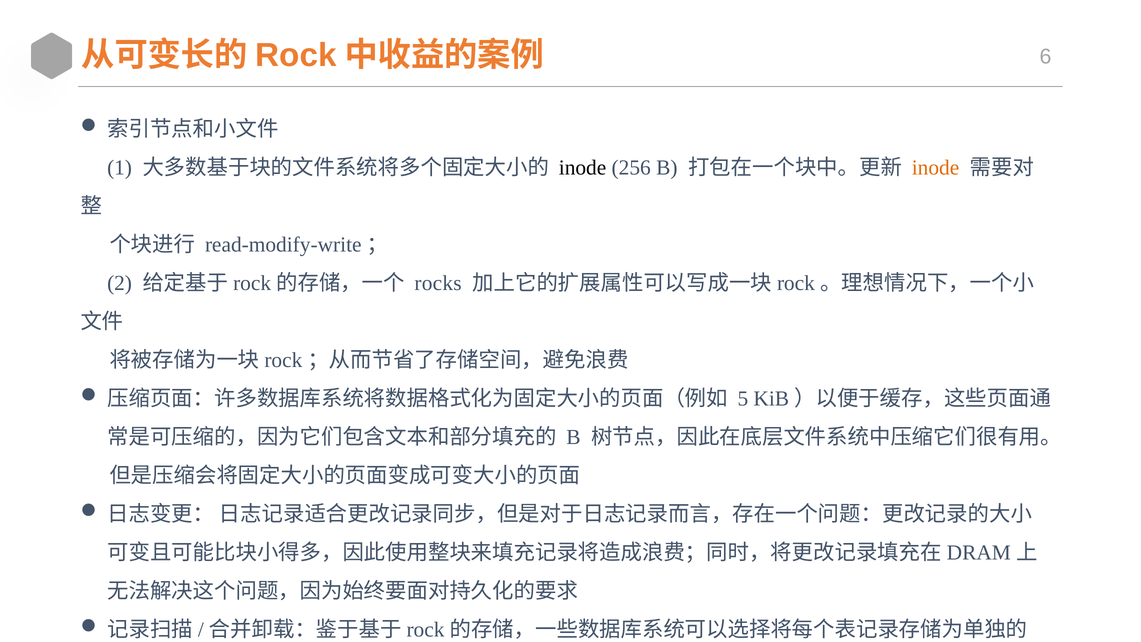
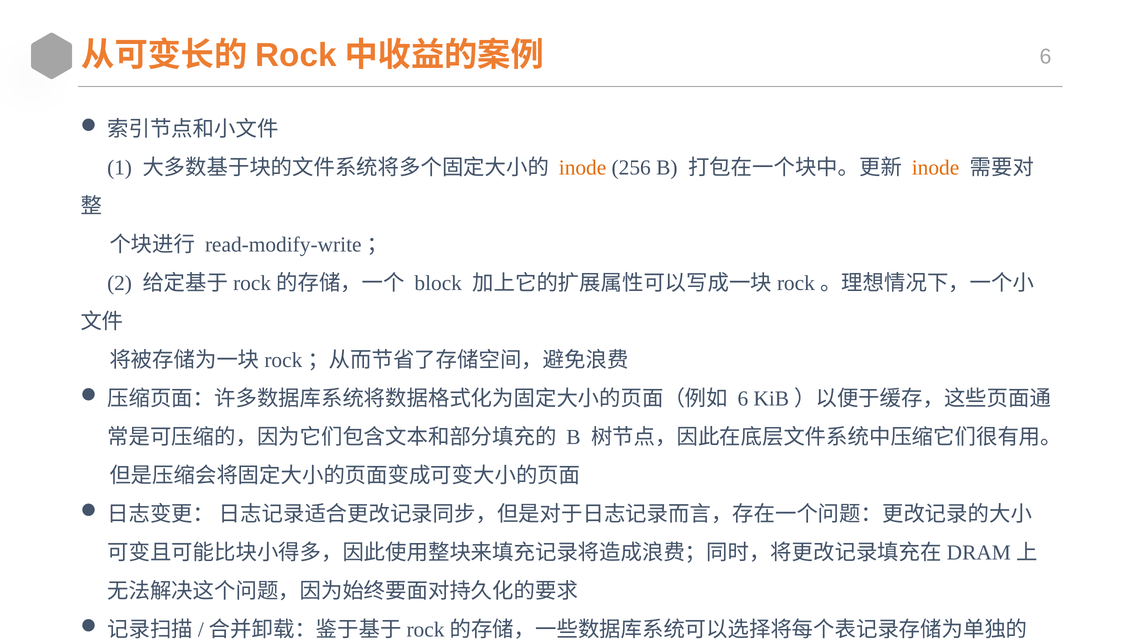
inode at (583, 168) colour: black -> orange
rocks: rocks -> block
5 at (743, 399): 5 -> 6
